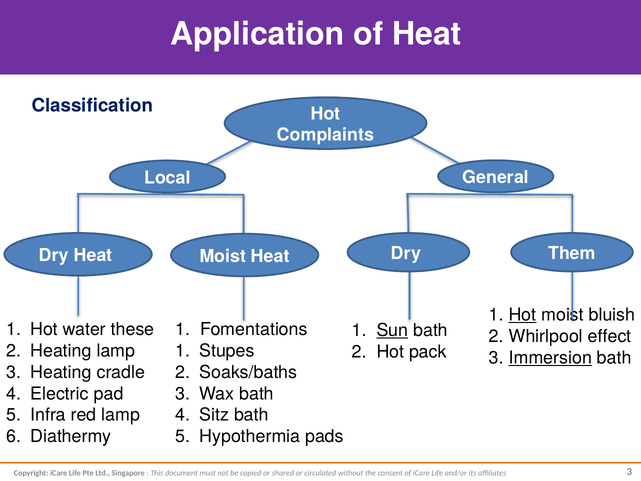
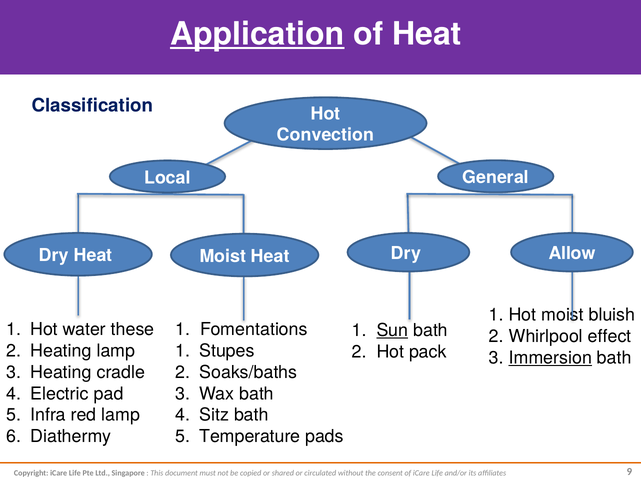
Application underline: none -> present
Complaints: Complaints -> Convection
Them: Them -> Allow
Hot at (522, 315) underline: present -> none
Hypothermia: Hypothermia -> Temperature
affiliates 3: 3 -> 9
